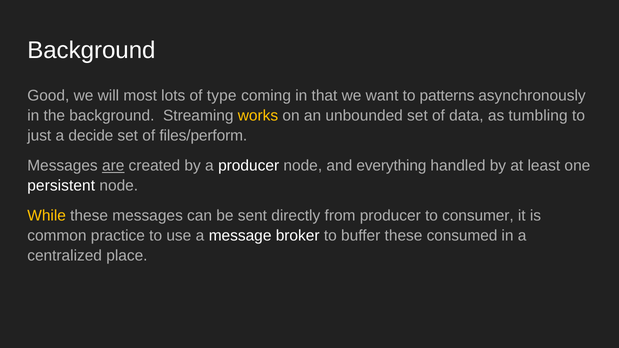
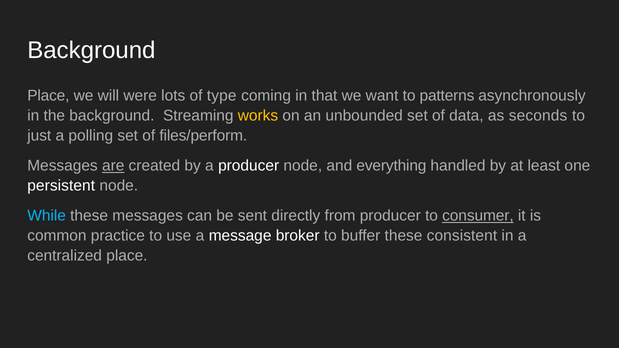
Good at (48, 96): Good -> Place
most: most -> were
tumbling: tumbling -> seconds
decide: decide -> polling
While colour: yellow -> light blue
consumer underline: none -> present
consumed: consumed -> consistent
